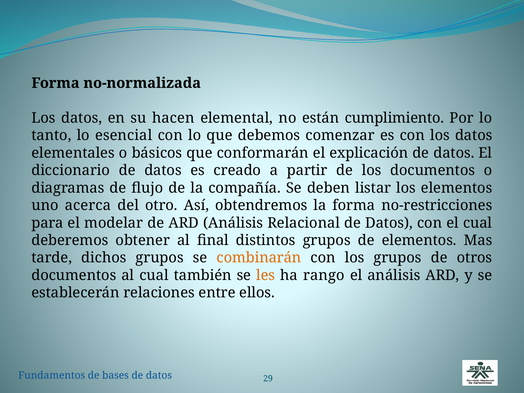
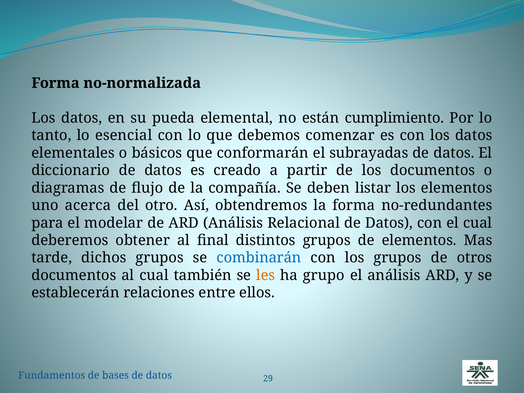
hacen: hacen -> pueda
explicación: explicación -> subrayadas
no-restricciones: no-restricciones -> no-redundantes
combinarán colour: orange -> blue
rango: rango -> grupo
